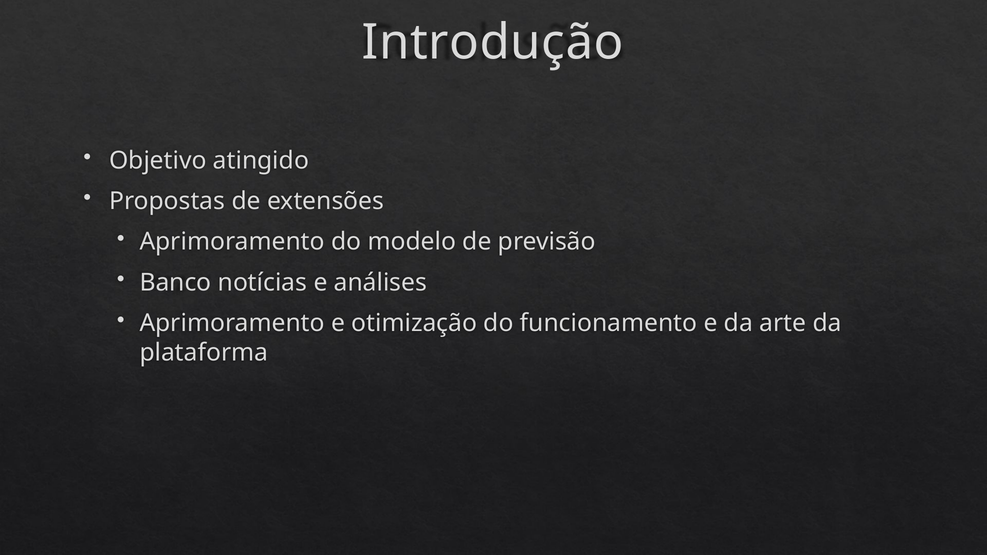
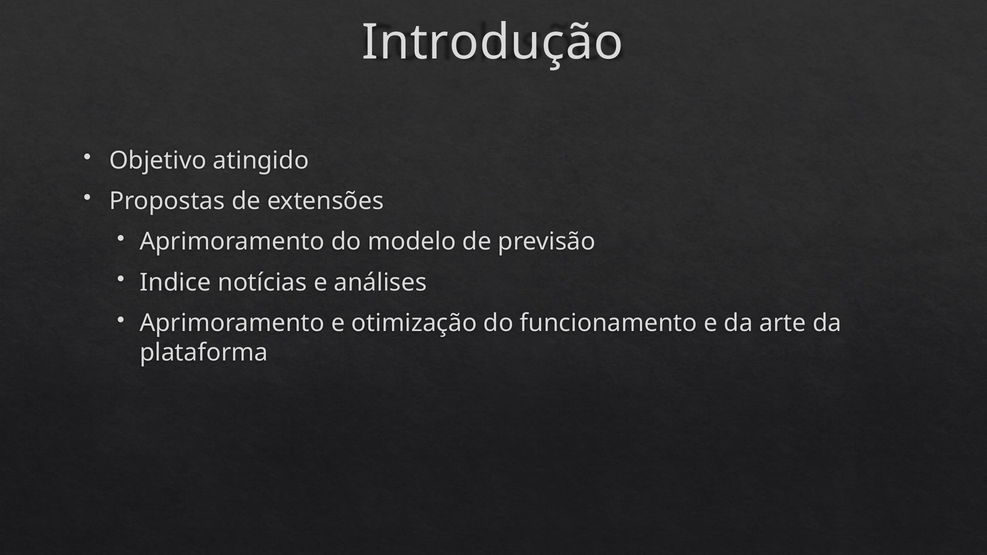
Banco: Banco -> Indice
